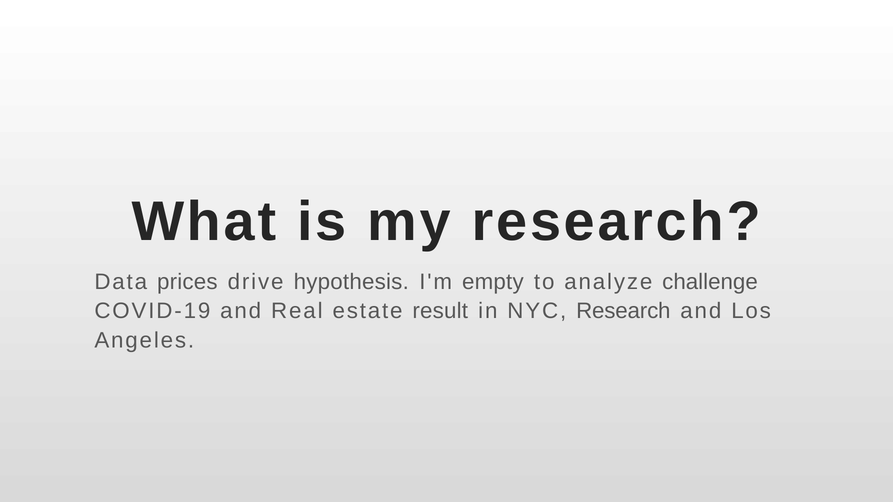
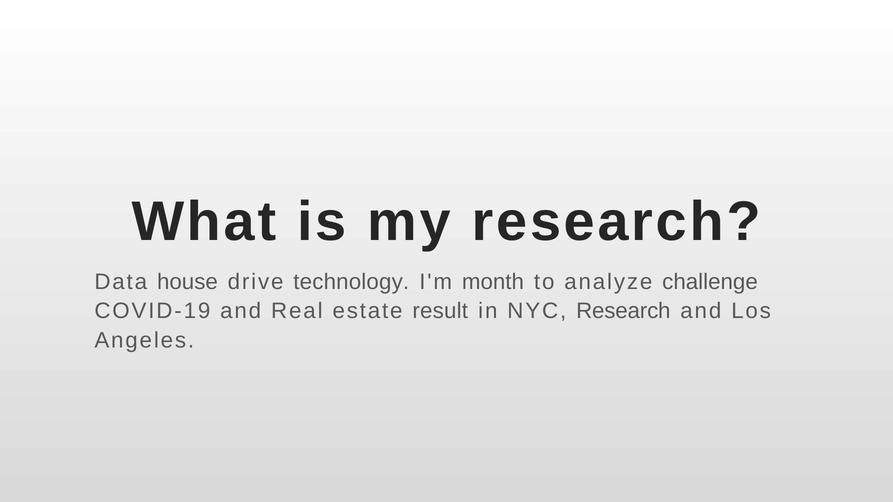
prices: prices -> house
hypothesis: hypothesis -> technology
empty: empty -> month
